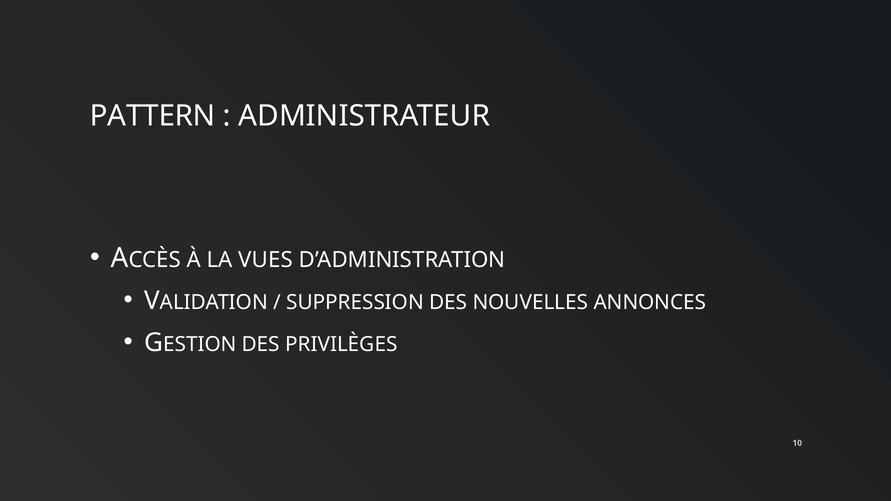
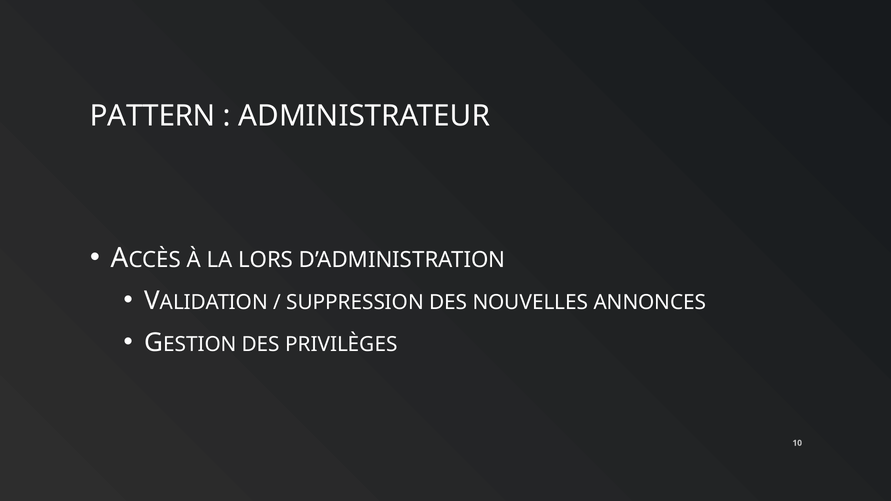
VUES: VUES -> LORS
